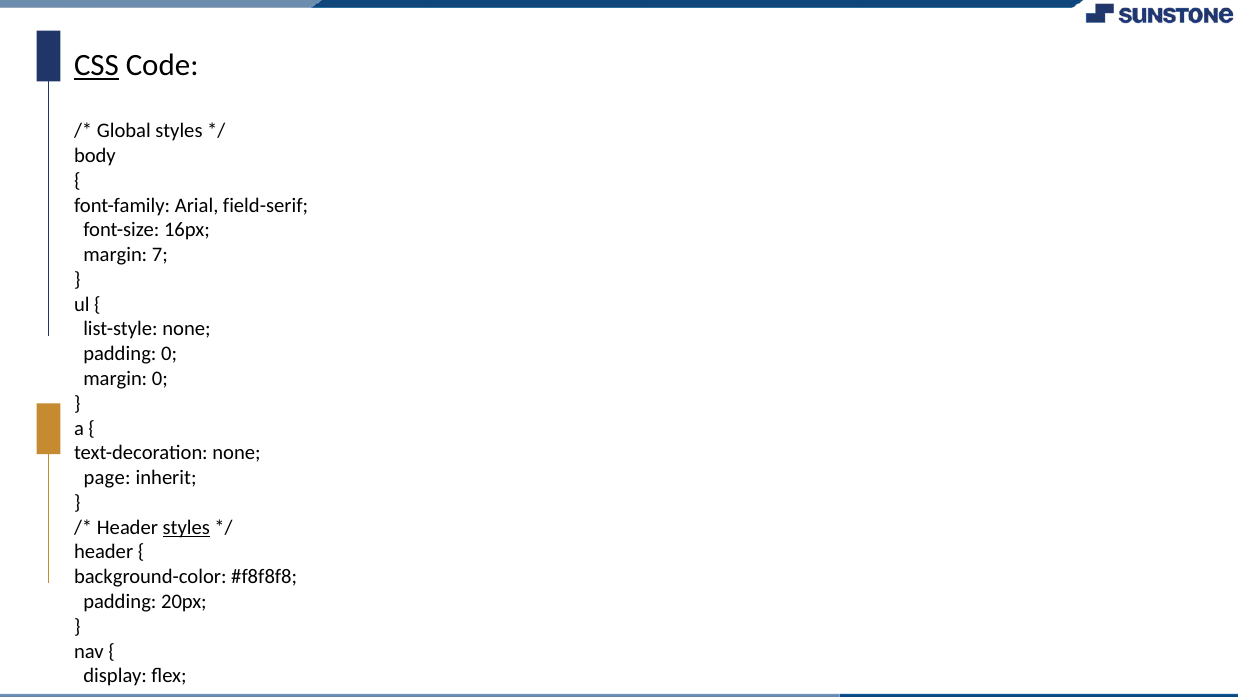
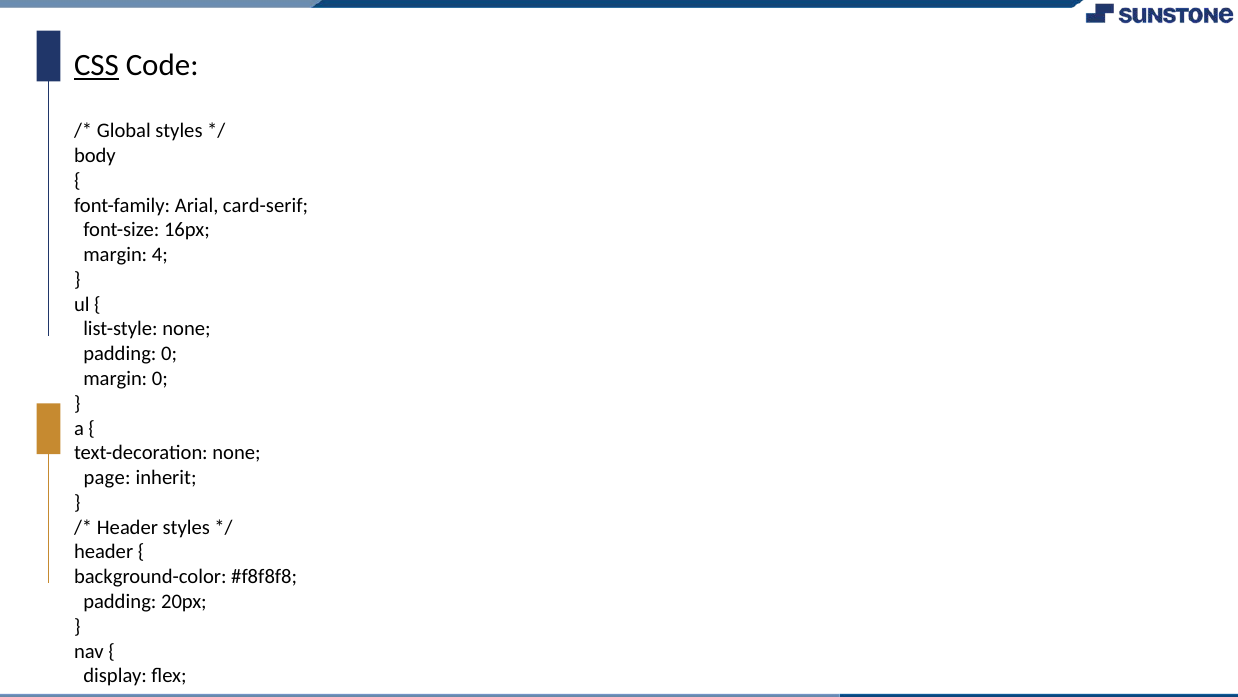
field-serif: field-serif -> card-serif
7: 7 -> 4
styles at (186, 527) underline: present -> none
